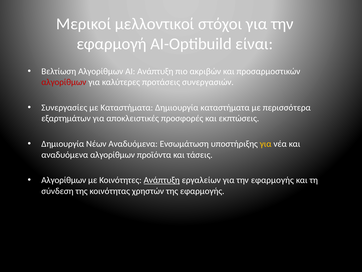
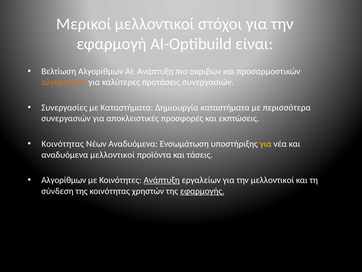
αλγορίθμων at (64, 82) colour: red -> orange
εξαρτημάτων at (66, 118): εξαρτημάτων -> συνεργασιών
Δημιουργία at (63, 144): Δημιουργία -> Κοινότητας
αναδυόμενα αλγορίθμων: αλγορίθμων -> μελλοντικοί
την εφαρμογής: εφαρμογής -> μελλοντικοί
εφαρμογής at (202, 191) underline: none -> present
